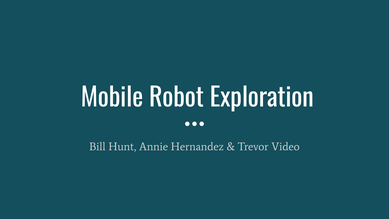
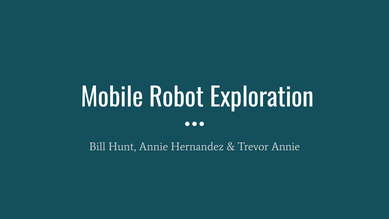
Trevor Video: Video -> Annie
